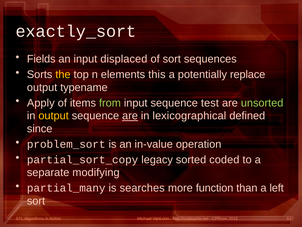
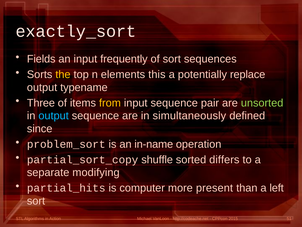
displaced: displaced -> frequently
Apply: Apply -> Three
from colour: light green -> yellow
test: test -> pair
output at (54, 116) colour: yellow -> light blue
are at (130, 116) underline: present -> none
lexicographical: lexicographical -> simultaneously
in-value: in-value -> in-name
legacy: legacy -> shuffle
coded: coded -> differs
partial_many: partial_many -> partial_hits
searches: searches -> computer
function: function -> present
